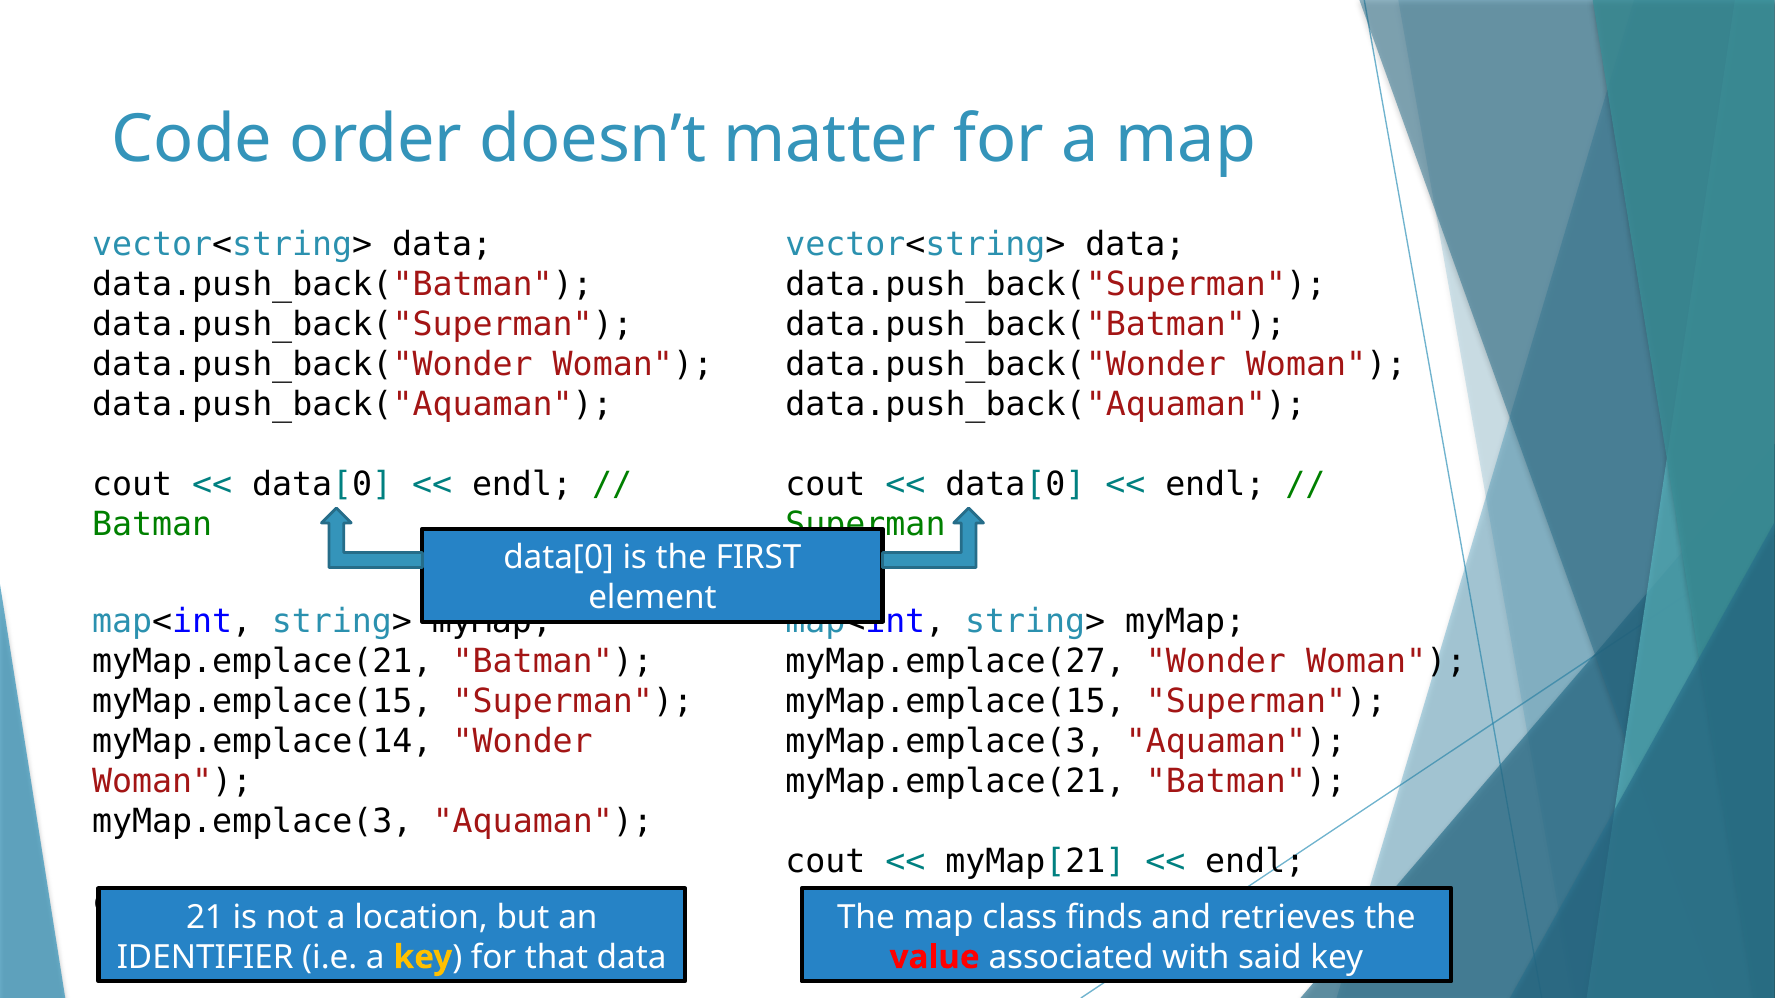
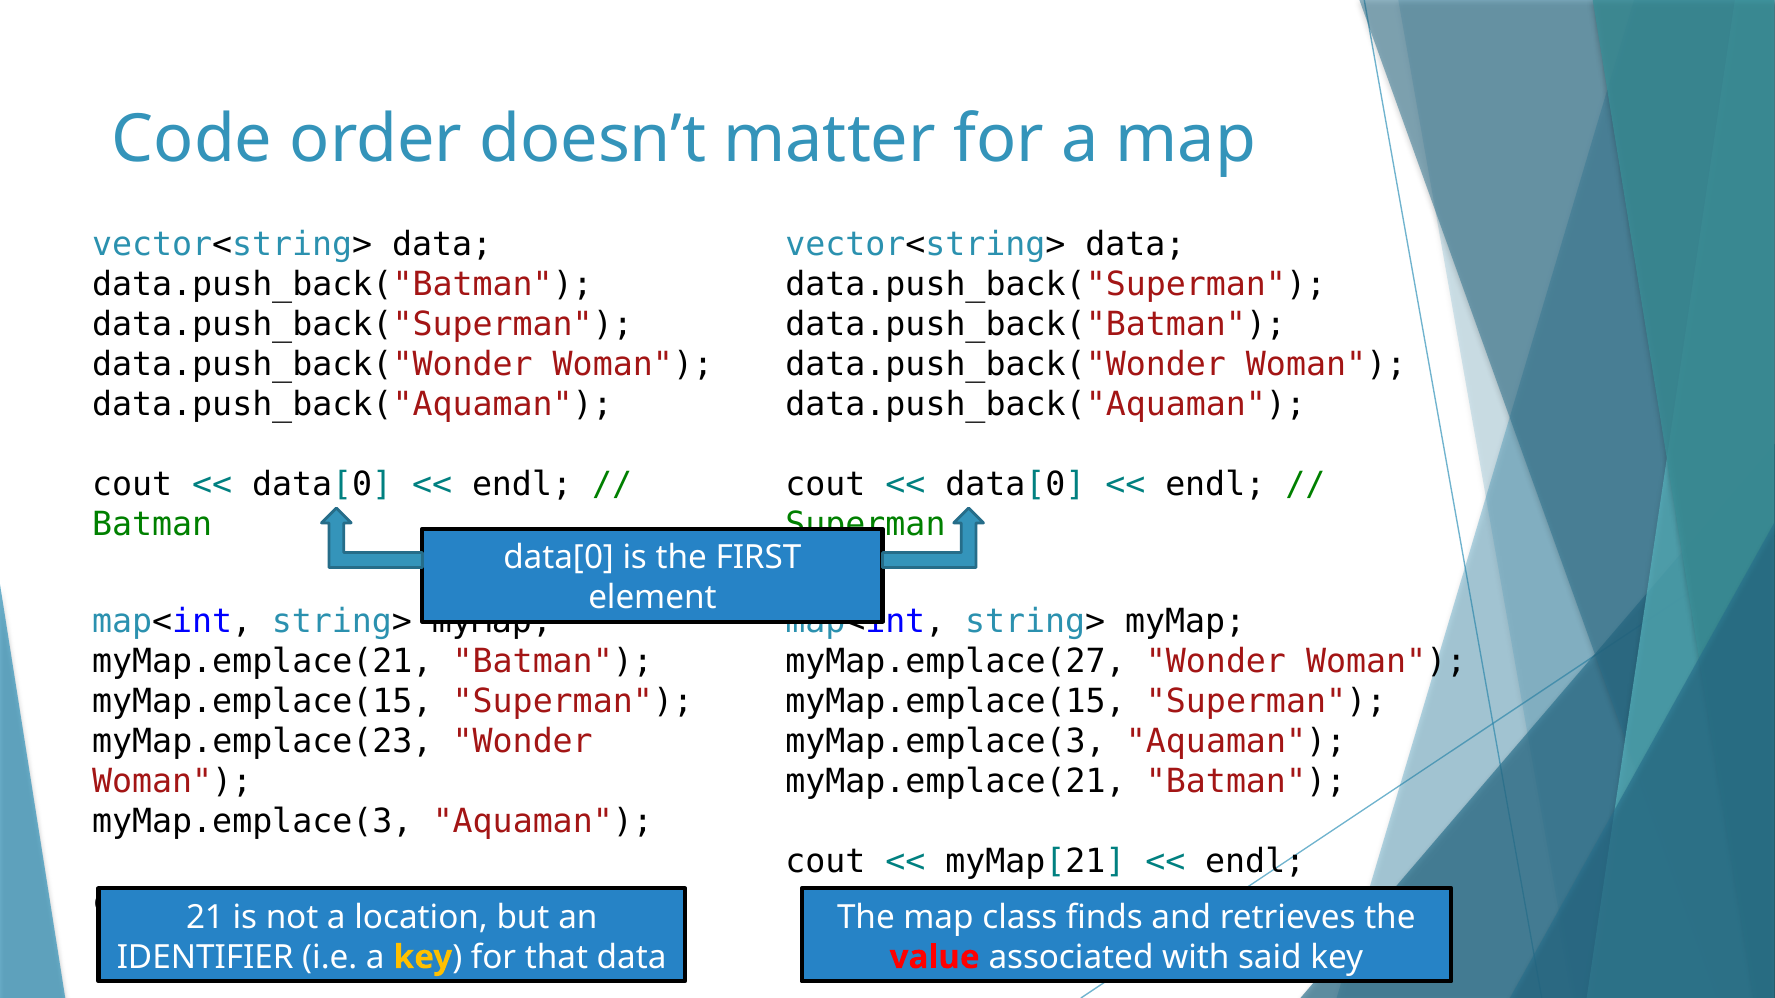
myMap.emplace(14: myMap.emplace(14 -> myMap.emplace(23
